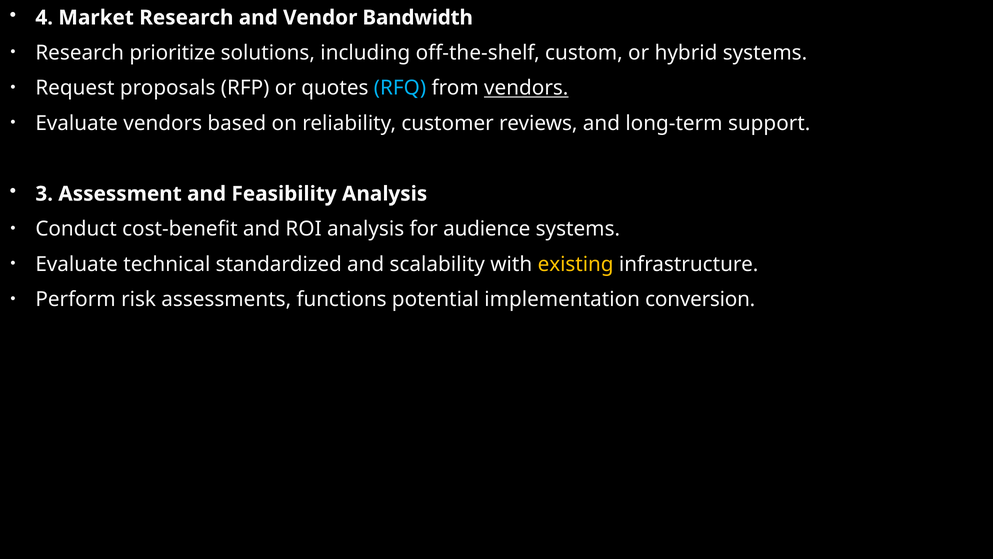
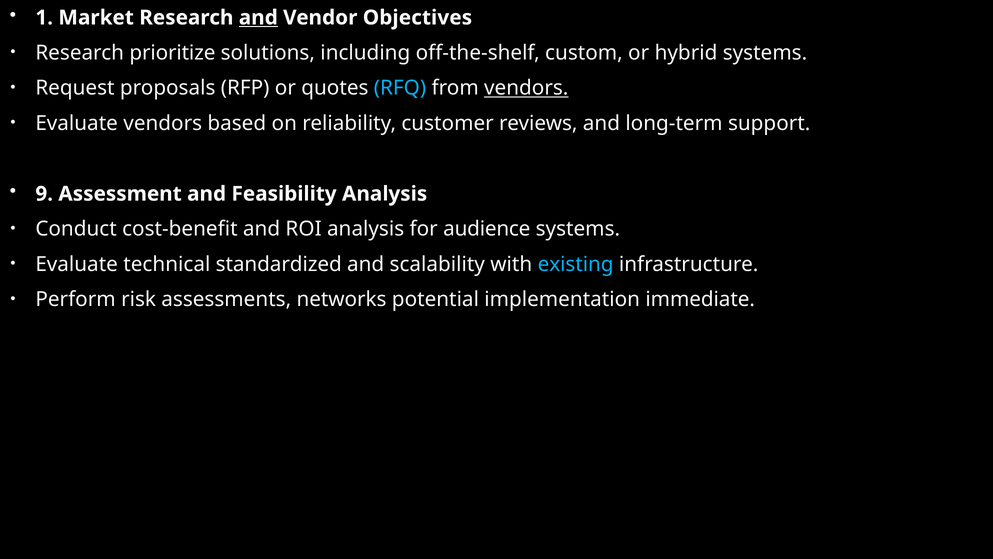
4: 4 -> 1
and at (258, 18) underline: none -> present
Bandwidth: Bandwidth -> Objectives
3: 3 -> 9
existing colour: yellow -> light blue
functions: functions -> networks
conversion: conversion -> immediate
